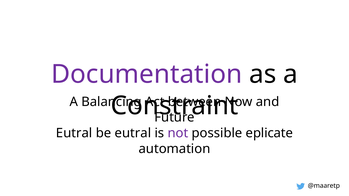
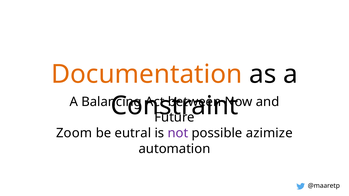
Documentation colour: purple -> orange
Eutral at (74, 133): Eutral -> Zoom
eplicate: eplicate -> azimize
